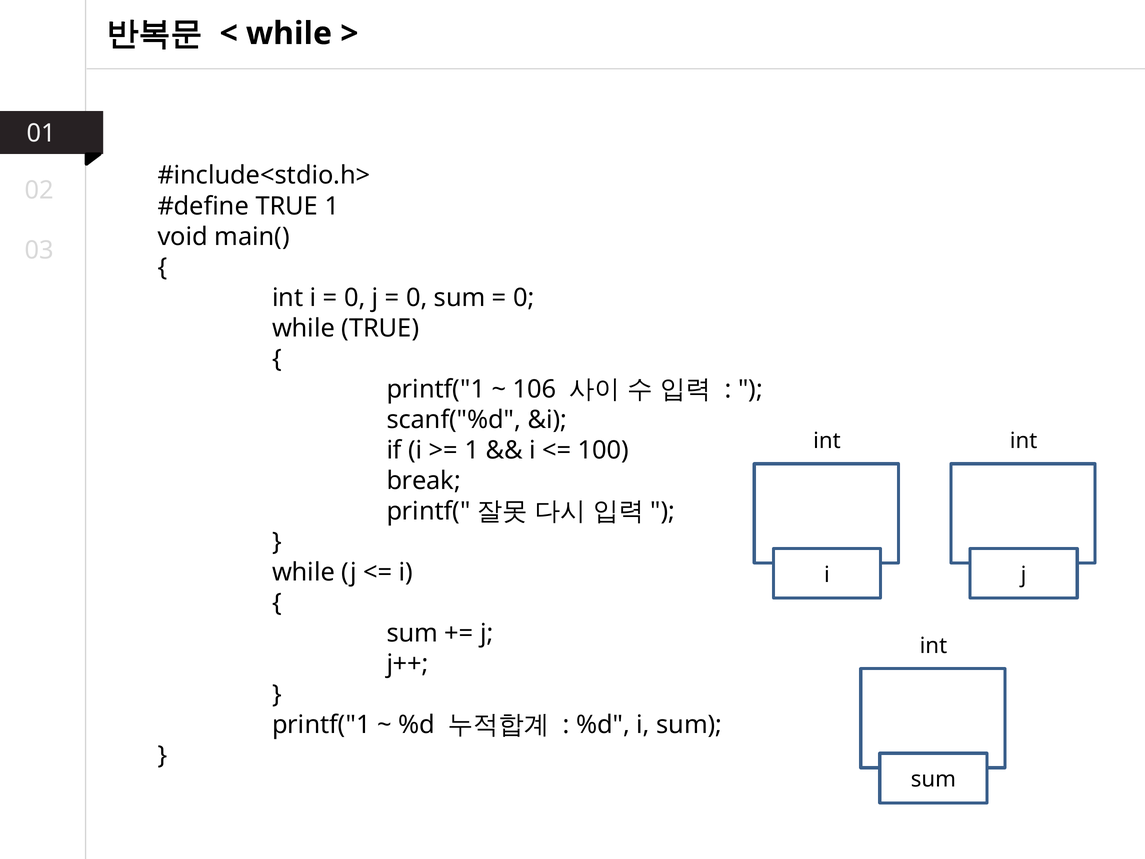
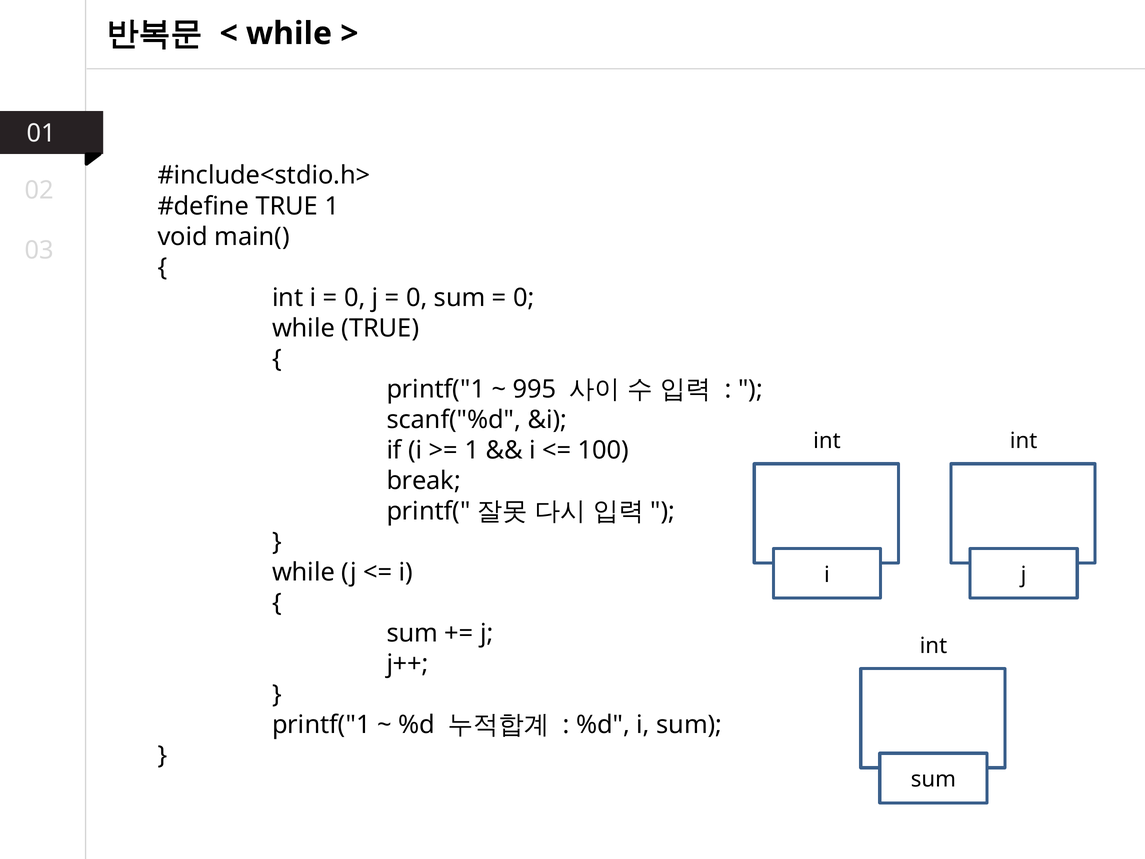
106: 106 -> 995
